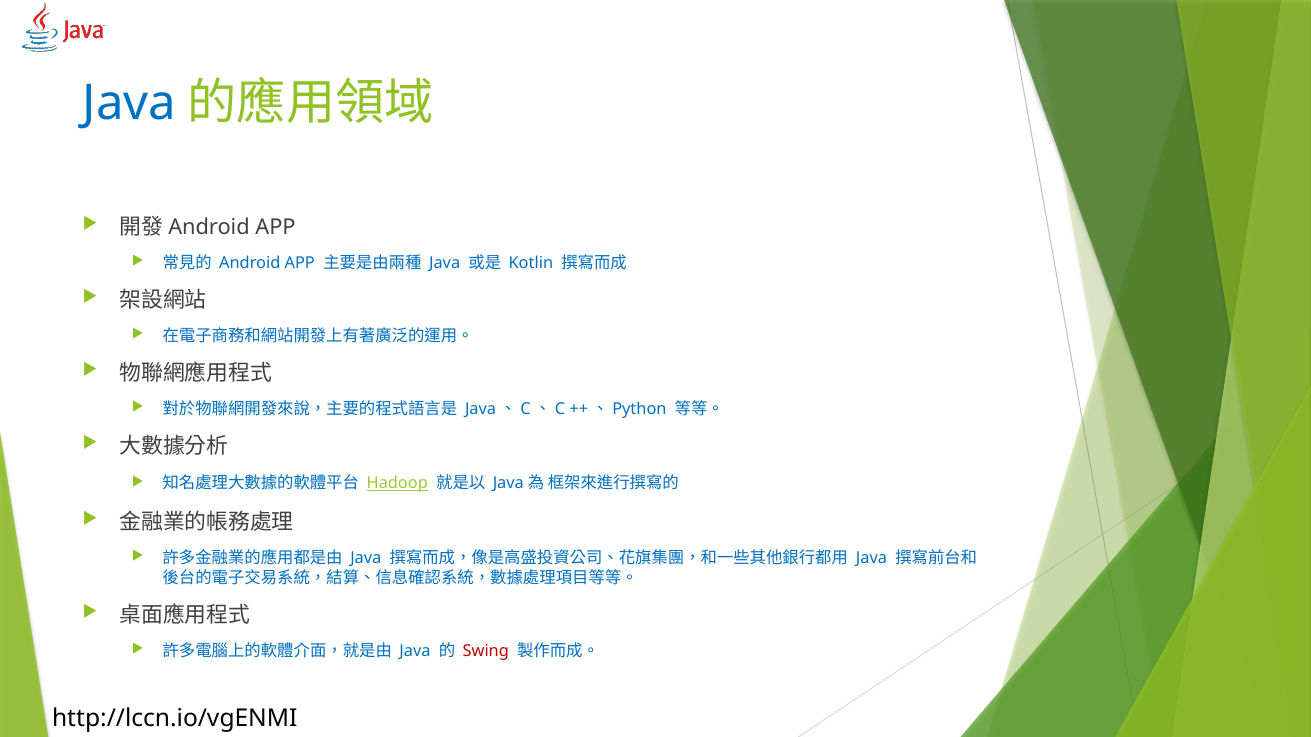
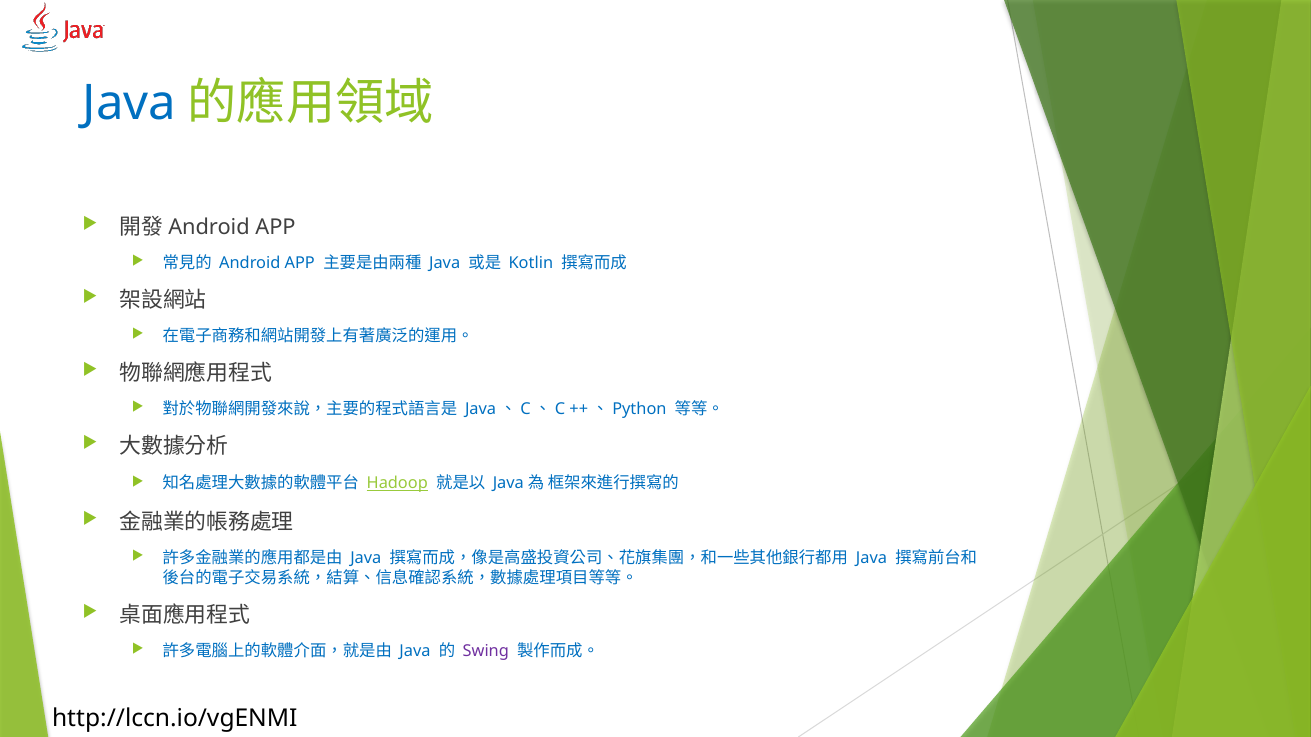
Swing colour: red -> purple
